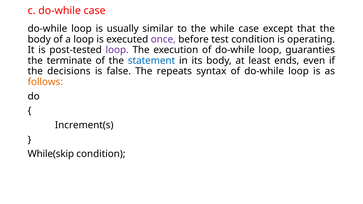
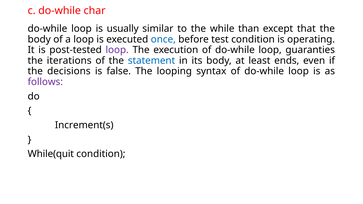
do-while case: case -> char
while case: case -> than
once colour: purple -> blue
terminate: terminate -> iterations
repeats: repeats -> looping
follows colour: orange -> purple
While(skip: While(skip -> While(quit
